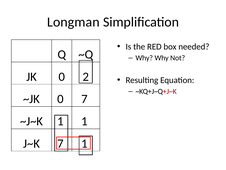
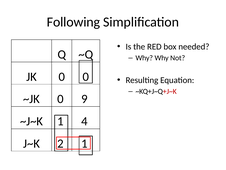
Longman: Longman -> Following
0 2: 2 -> 0
0 7: 7 -> 9
1 1: 1 -> 4
J~K 7: 7 -> 2
